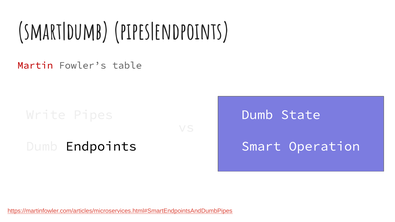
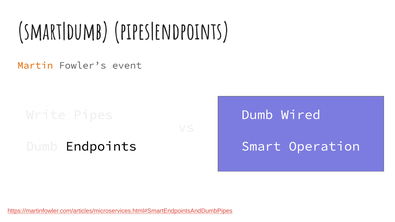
Martin colour: red -> orange
table: table -> event
State: State -> Wired
